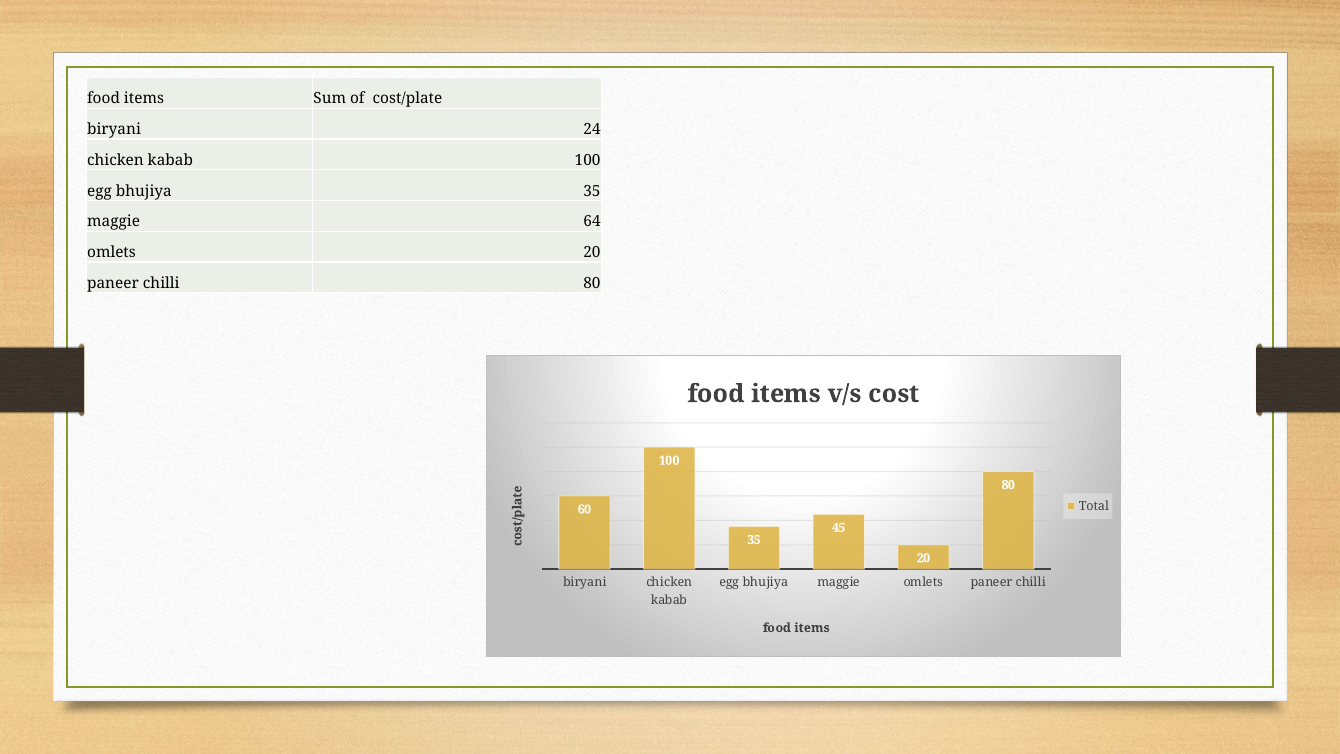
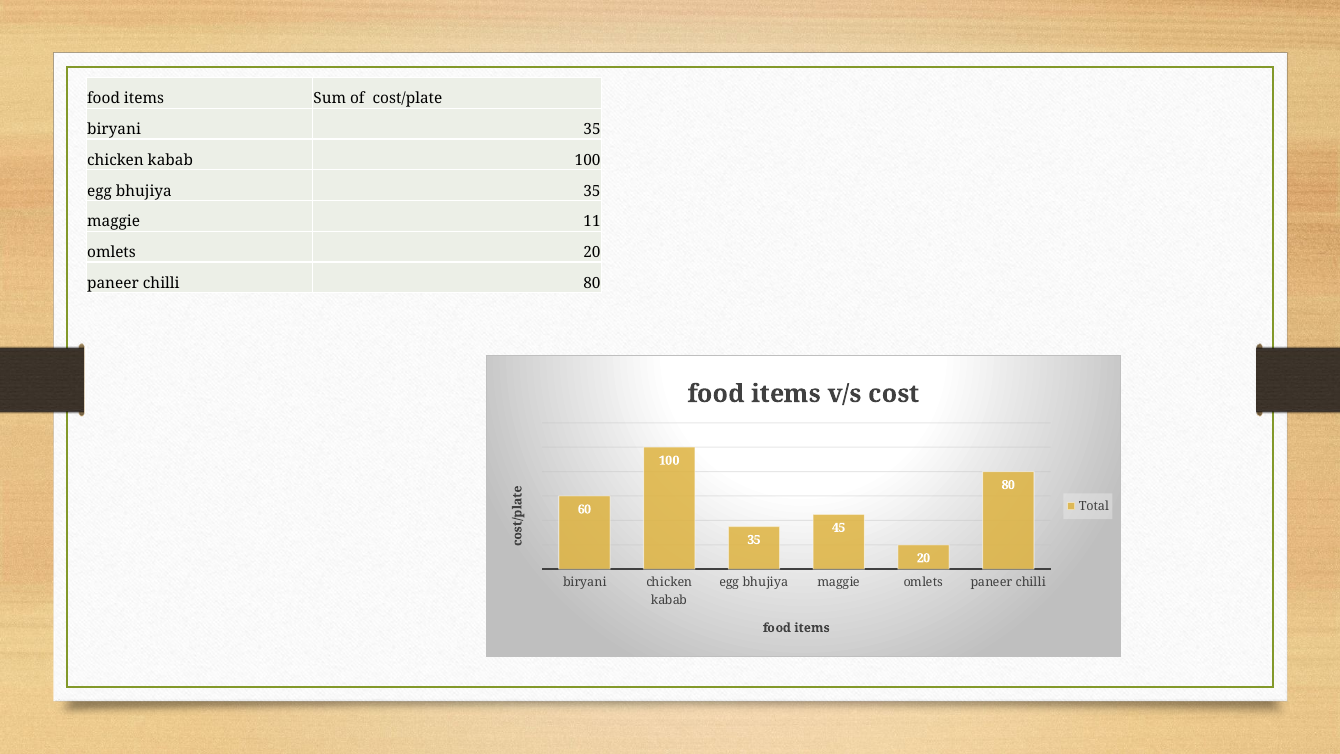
biryani 24: 24 -> 35
64: 64 -> 11
